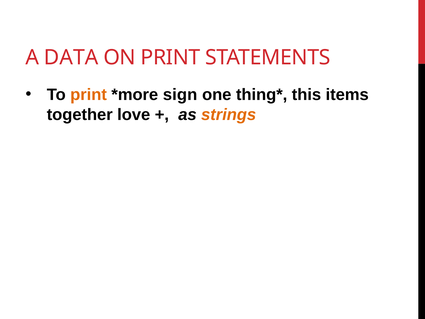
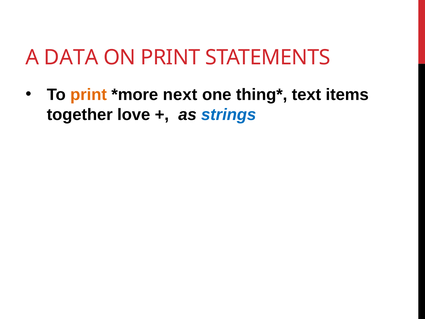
sign: sign -> next
this: this -> text
strings colour: orange -> blue
